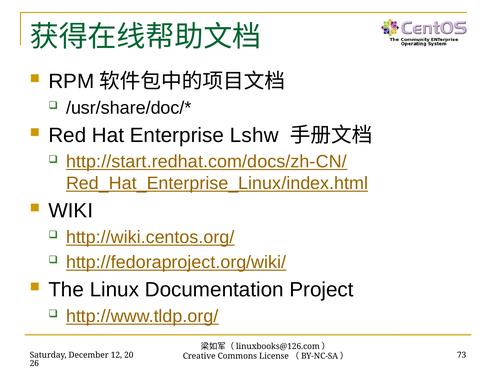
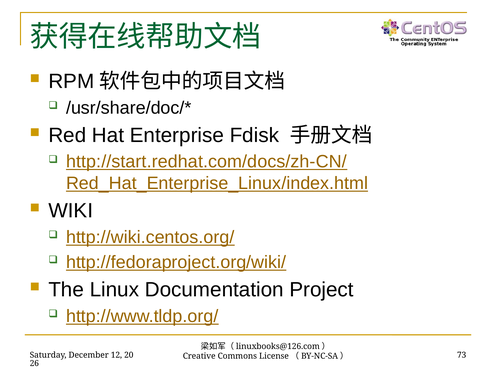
Lshw: Lshw -> Fdisk
